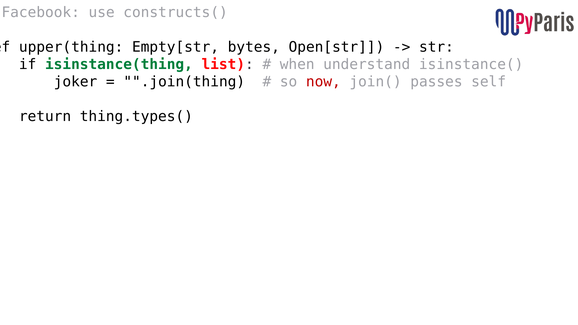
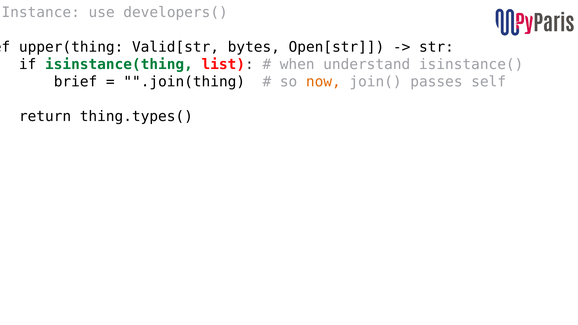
Facebook: Facebook -> Instance
constructs(: constructs( -> developers(
Empty[str: Empty[str -> Valid[str
joker: joker -> brief
now colour: red -> orange
